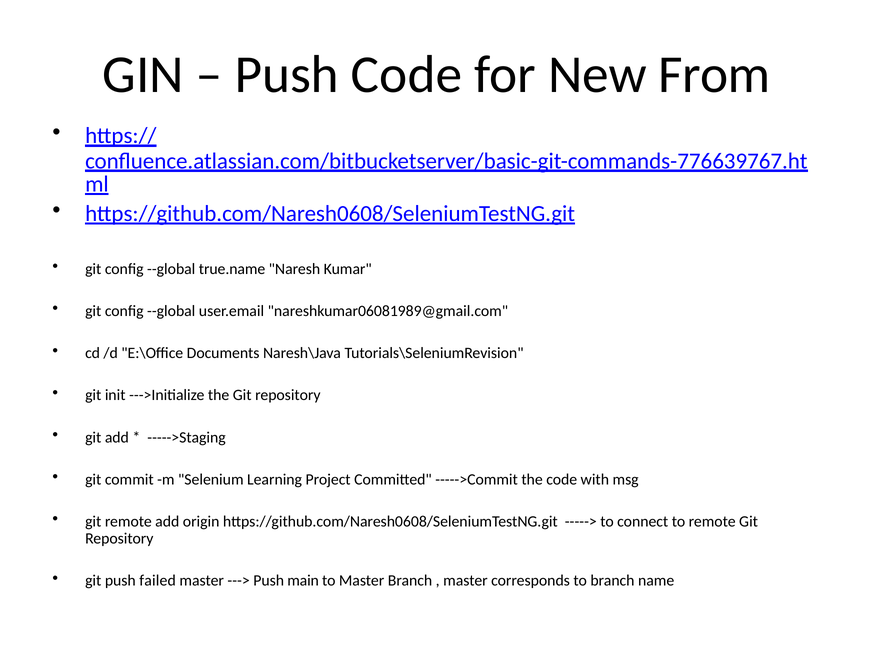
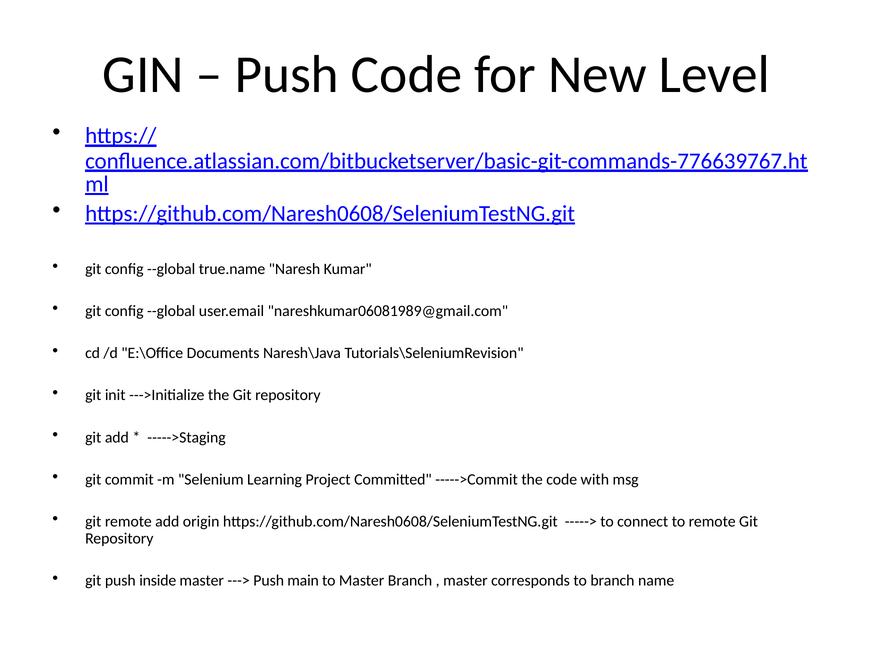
From: From -> Level
failed: failed -> inside
